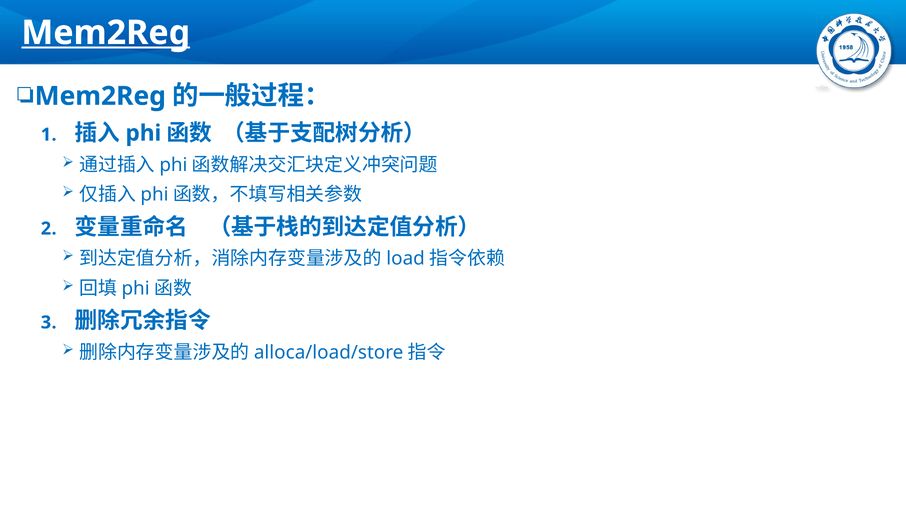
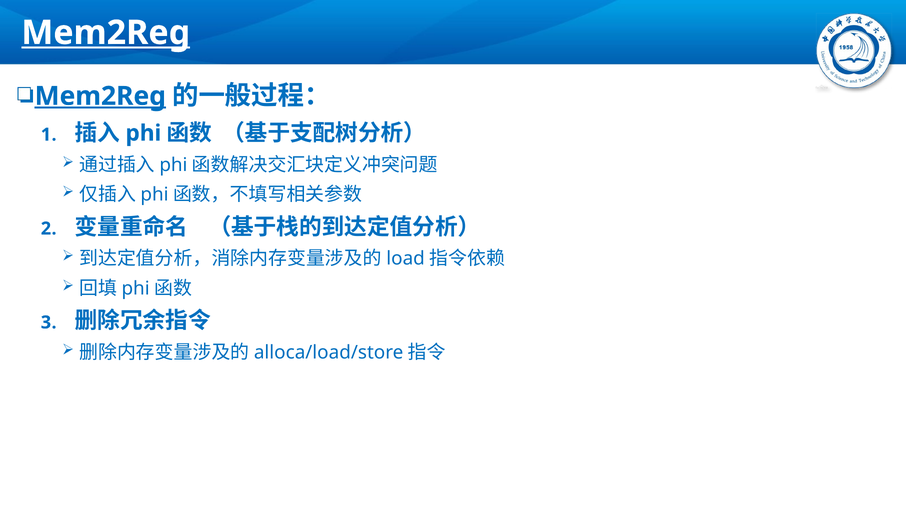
Mem2Reg at (100, 96) underline: none -> present
